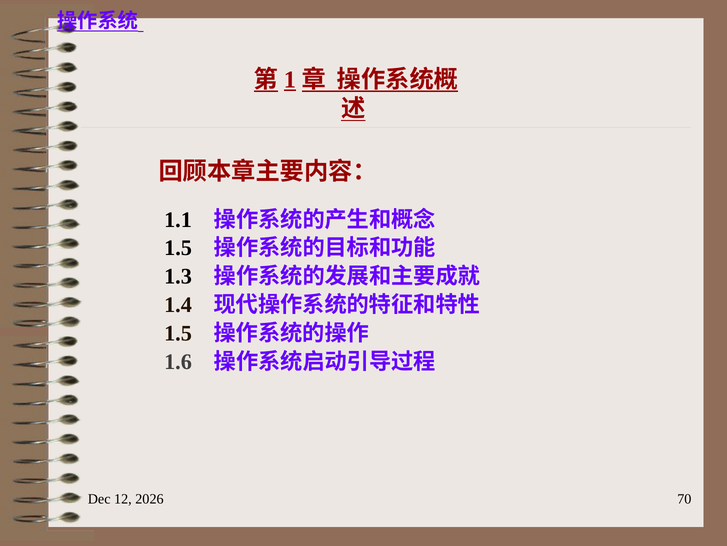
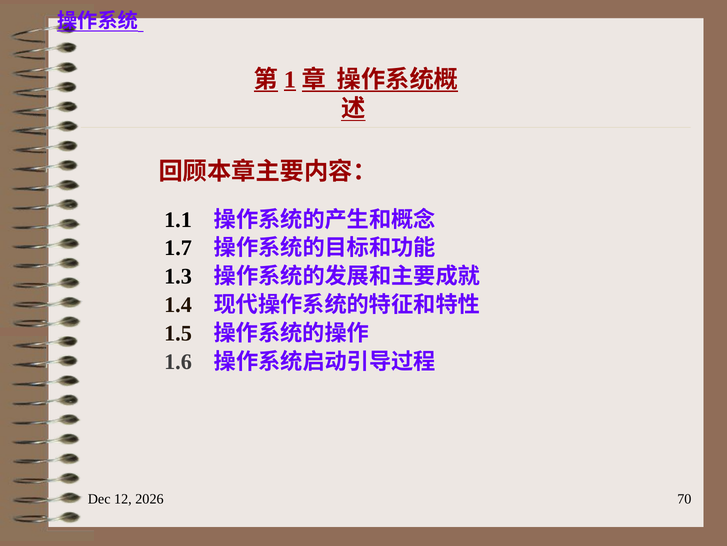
1.5 at (178, 248): 1.5 -> 1.7
